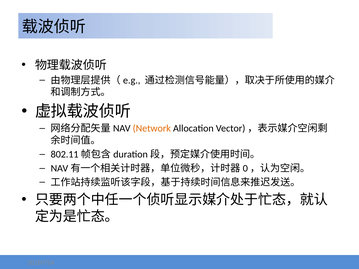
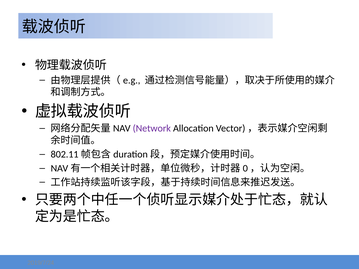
Network colour: orange -> purple
